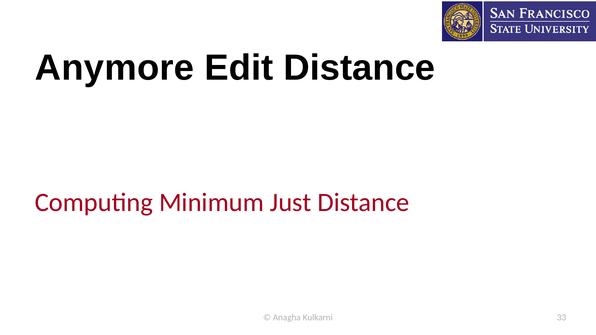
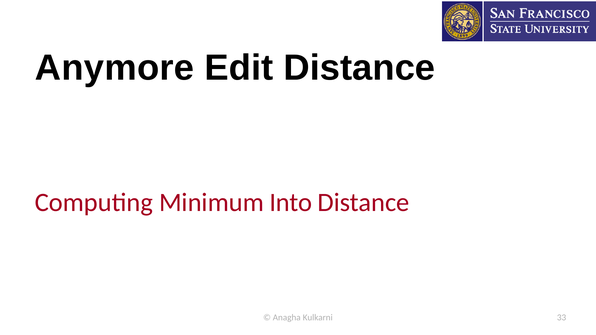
Just: Just -> Into
